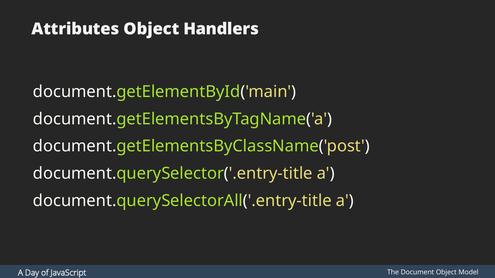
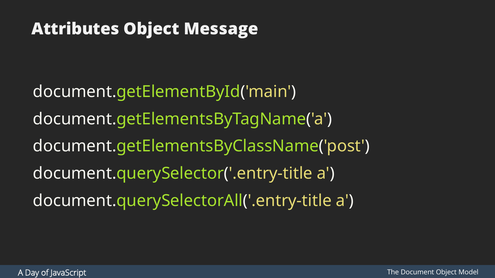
Handlers: Handlers -> Message
